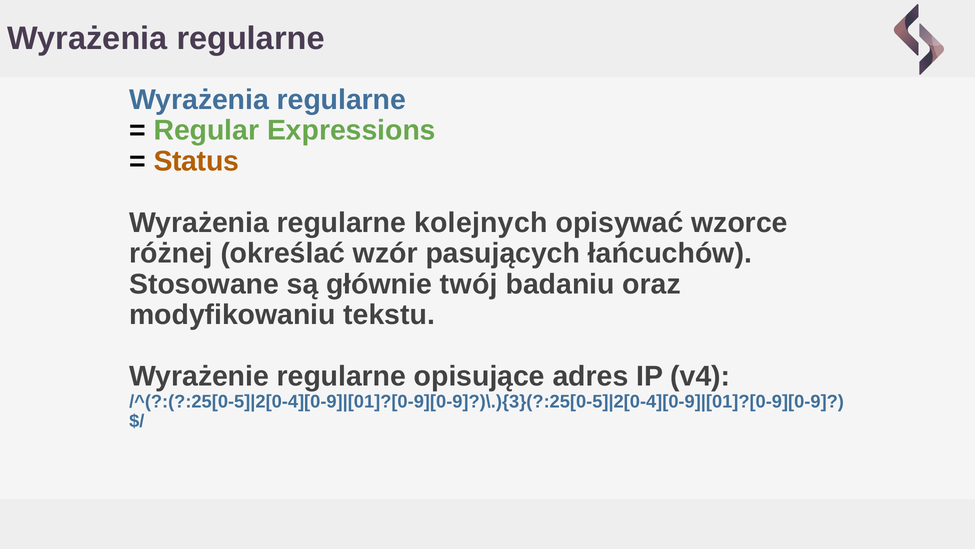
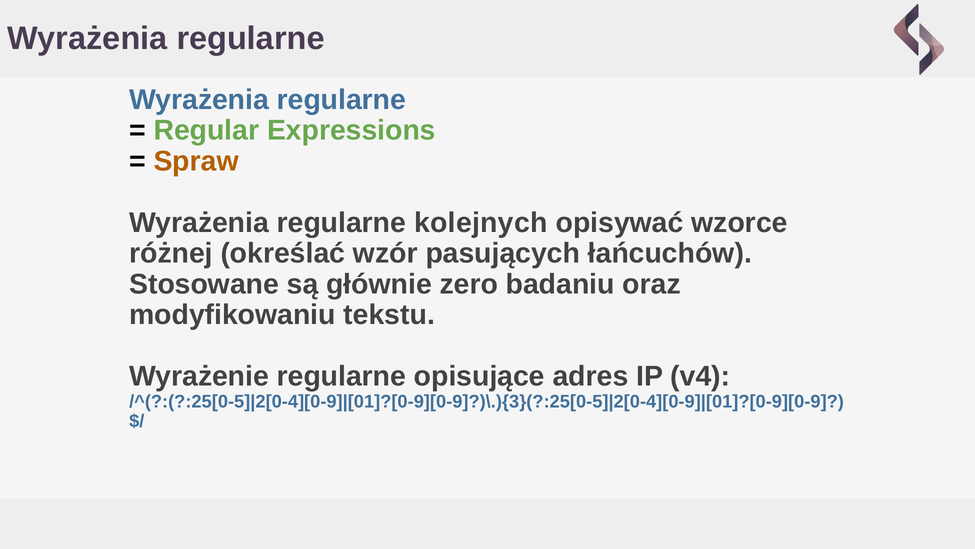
Status: Status -> Spraw
twój: twój -> zero
